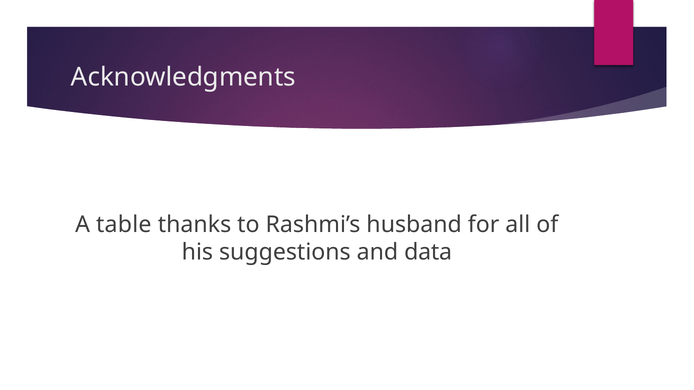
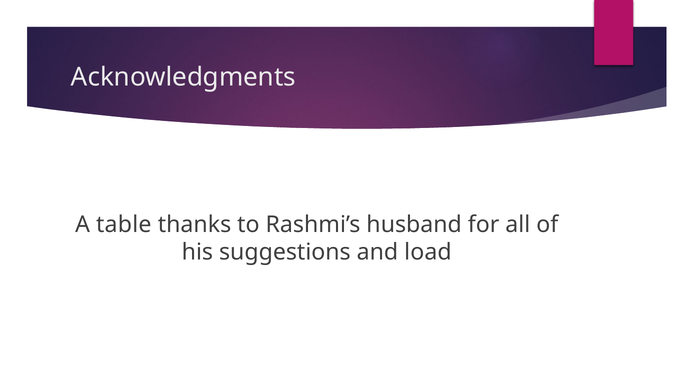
data: data -> load
